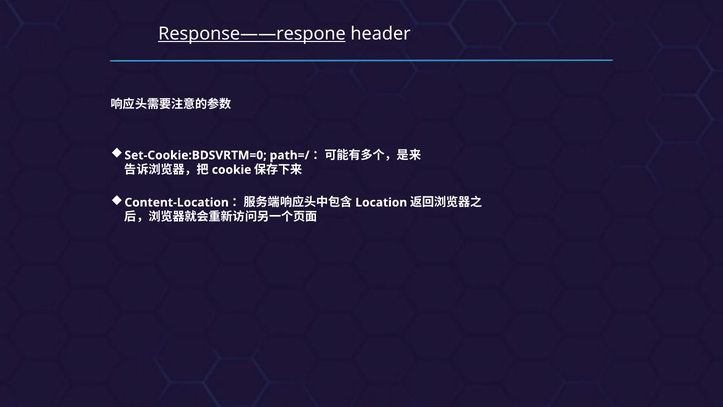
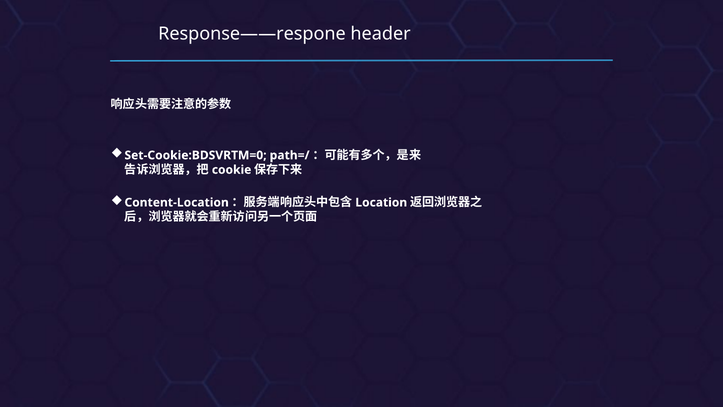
Response——respone underline: present -> none
